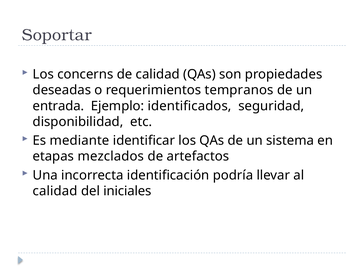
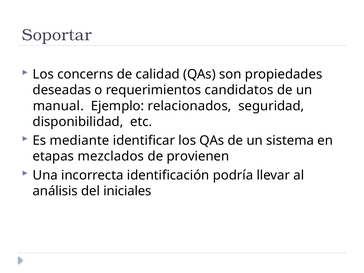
tempranos: tempranos -> candidatos
entrada: entrada -> manual
identificados: identificados -> relacionados
artefactos: artefactos -> provienen
calidad at (55, 191): calidad -> análisis
